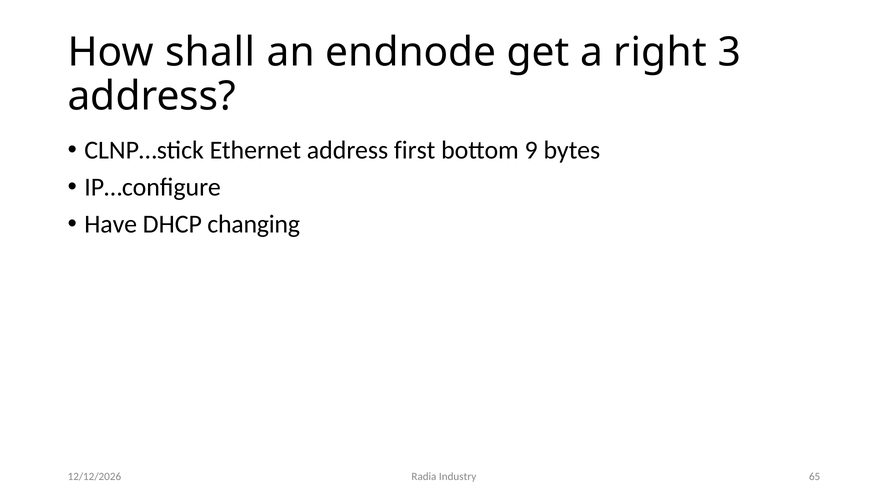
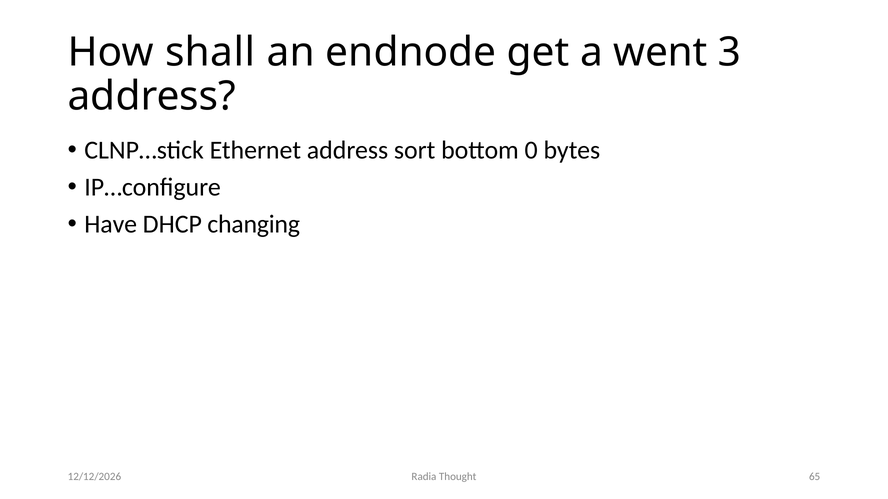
right: right -> went
first: first -> sort
9: 9 -> 0
Industry: Industry -> Thought
